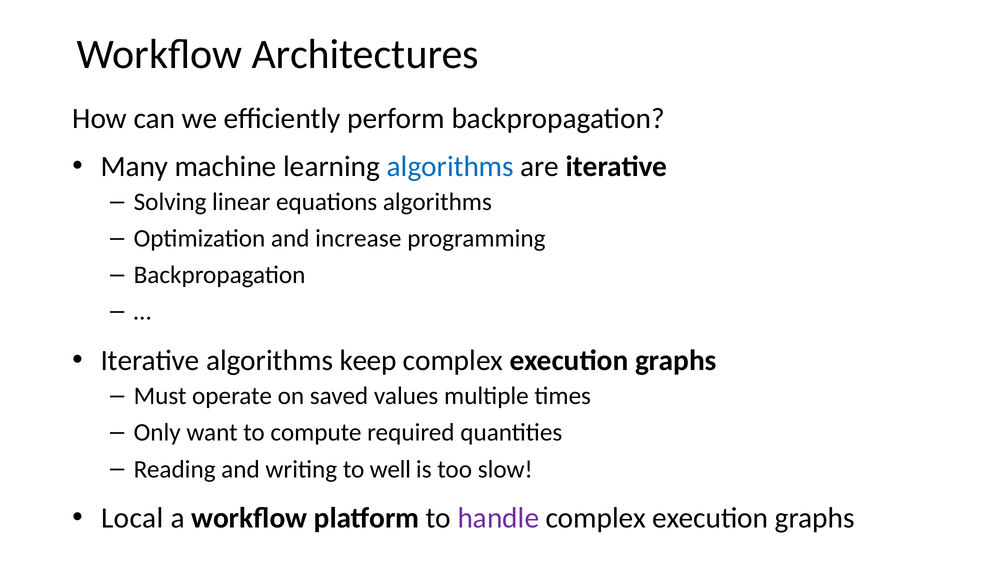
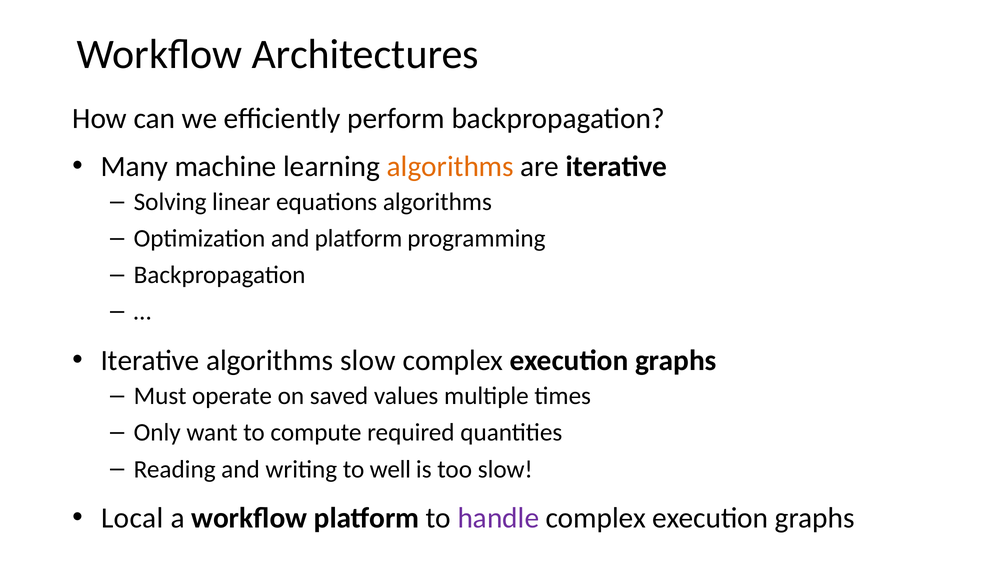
algorithms at (450, 166) colour: blue -> orange
and increase: increase -> platform
algorithms keep: keep -> slow
